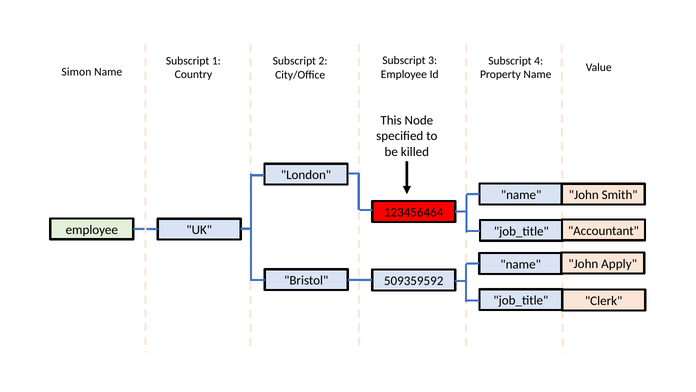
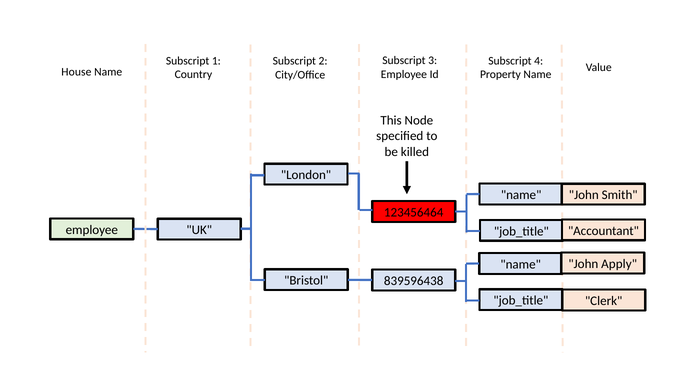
Simon: Simon -> House
509359592: 509359592 -> 839596438
